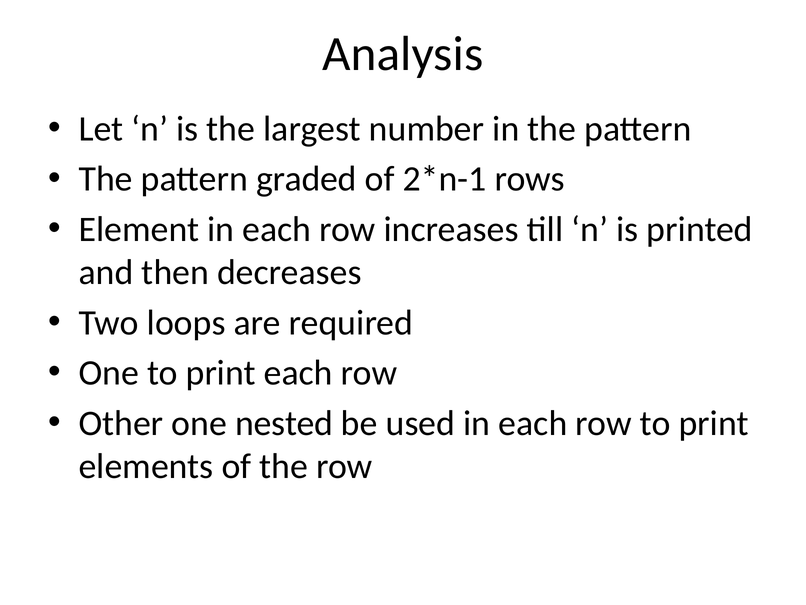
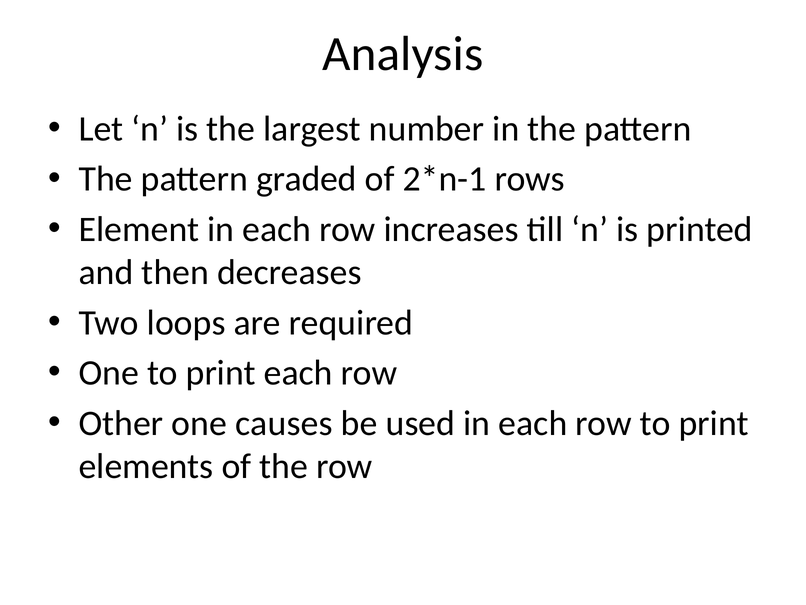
nested: nested -> causes
